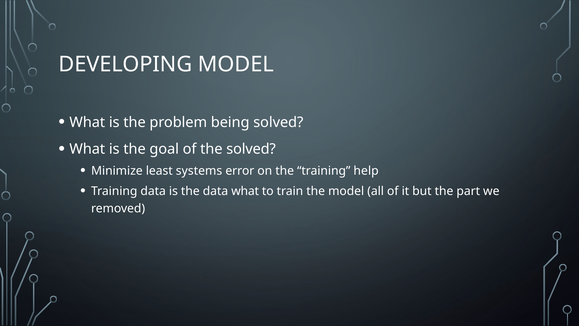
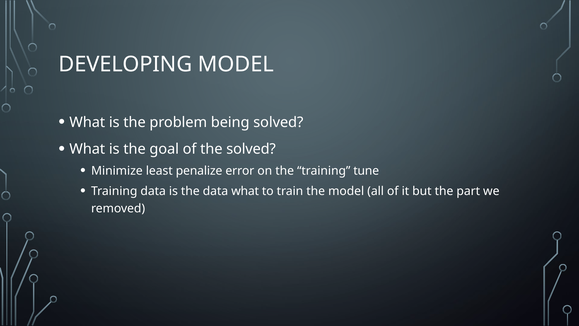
systems: systems -> penalize
help: help -> tune
